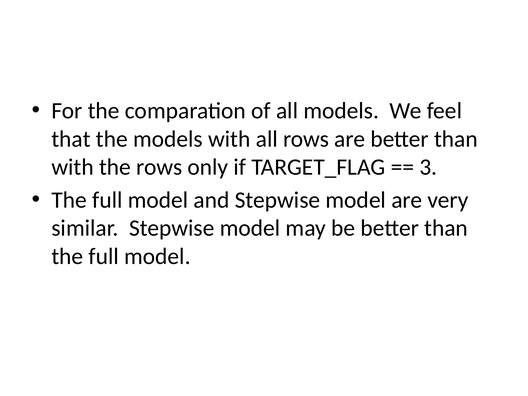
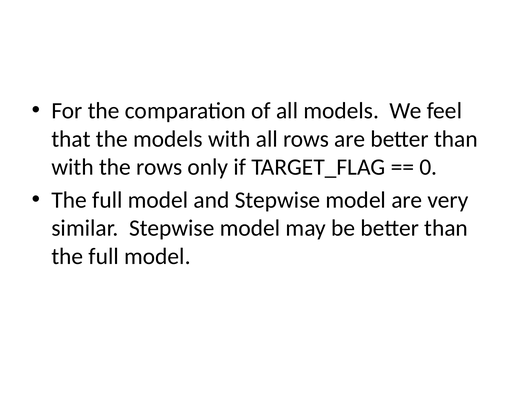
3: 3 -> 0
